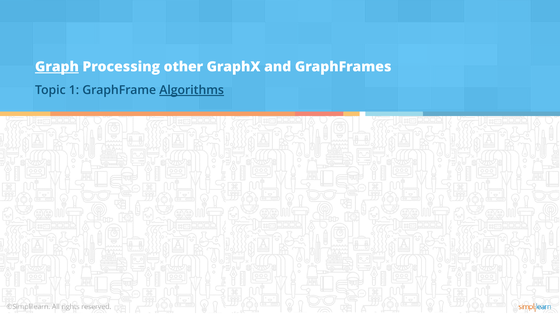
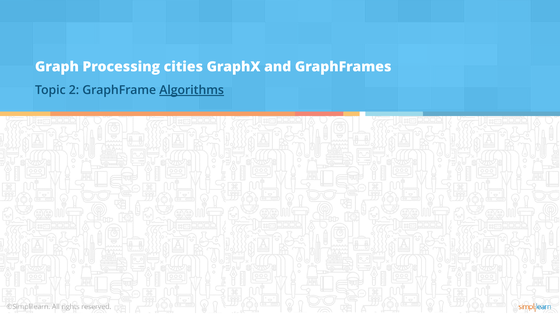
Graph underline: present -> none
other: other -> cities
1: 1 -> 2
